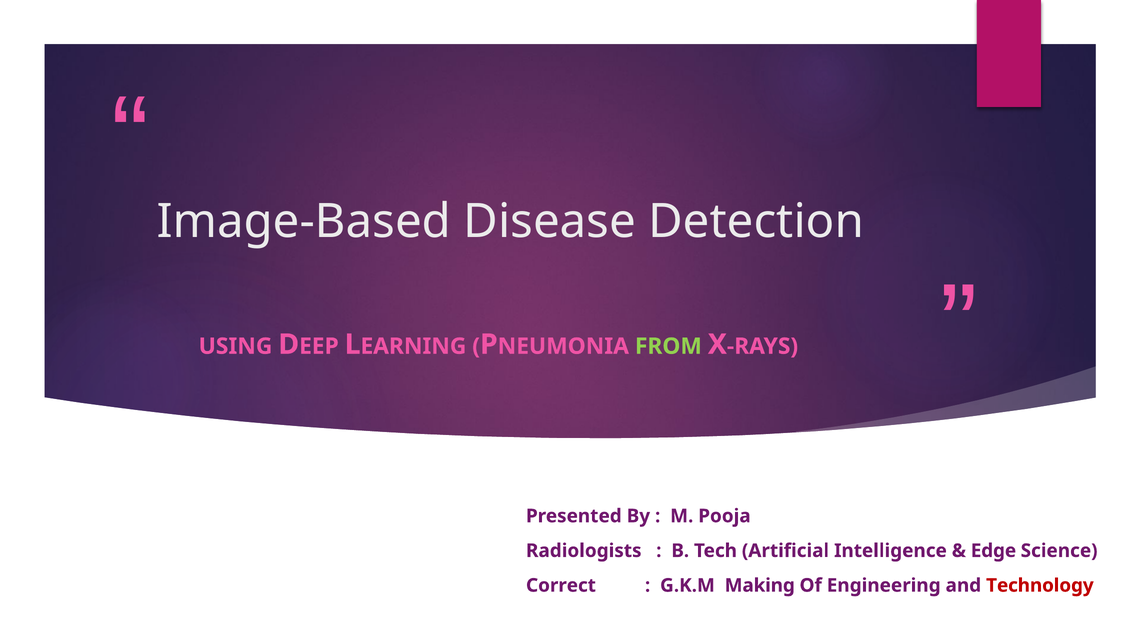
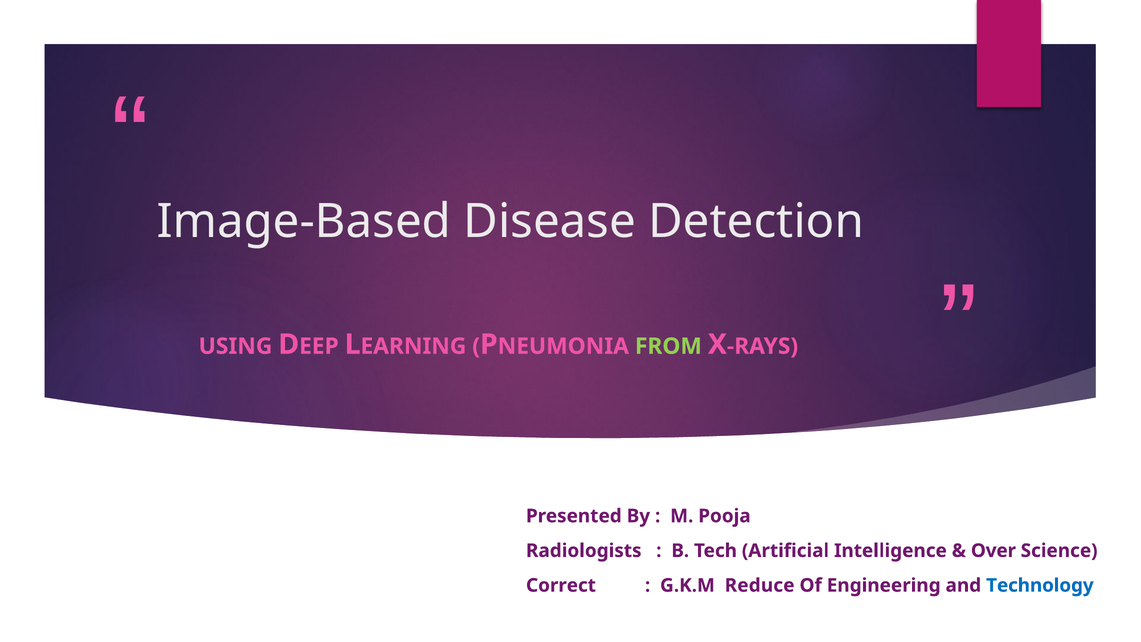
Edge: Edge -> Over
Making: Making -> Reduce
Technology colour: red -> blue
